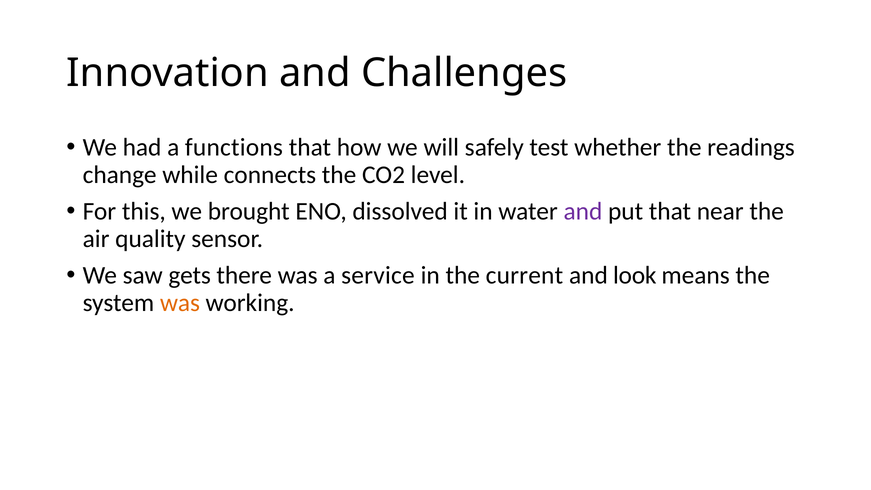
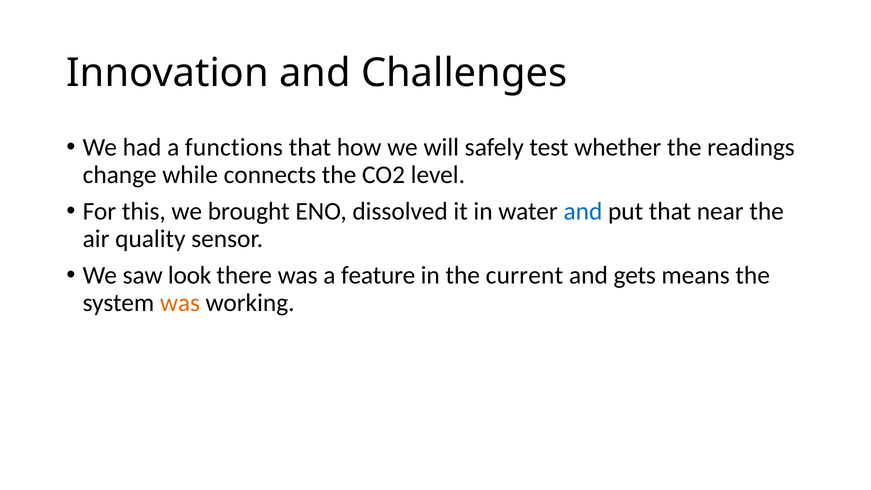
and at (583, 211) colour: purple -> blue
gets: gets -> look
service: service -> feature
look: look -> gets
